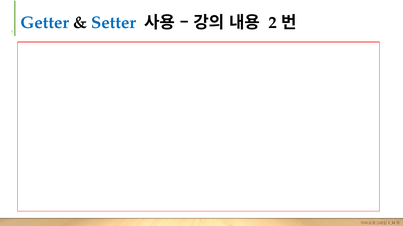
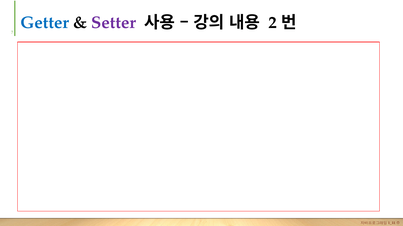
Setter colour: blue -> purple
